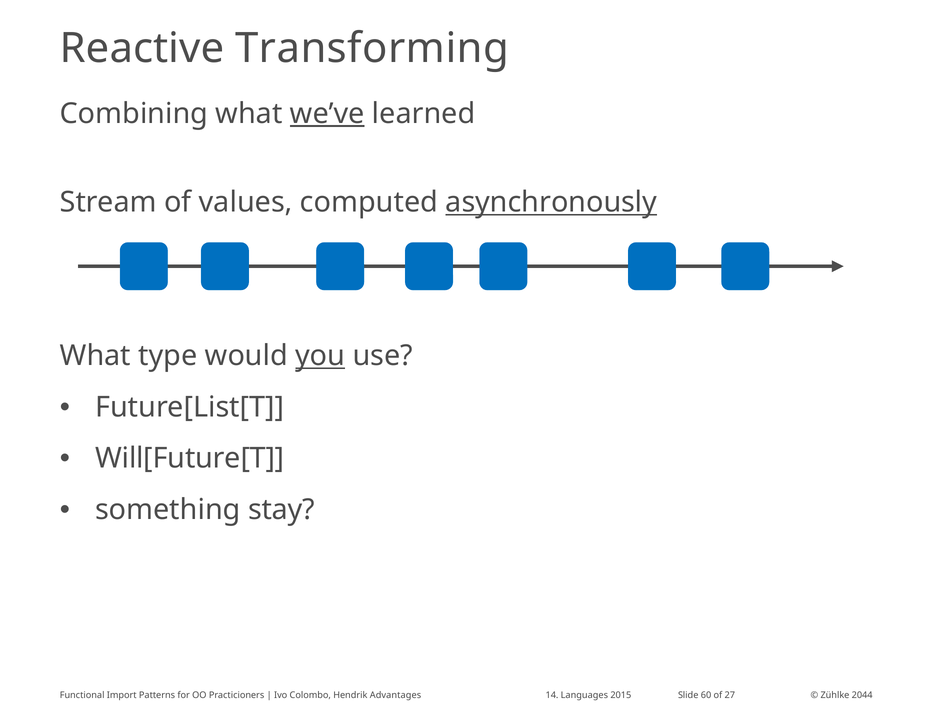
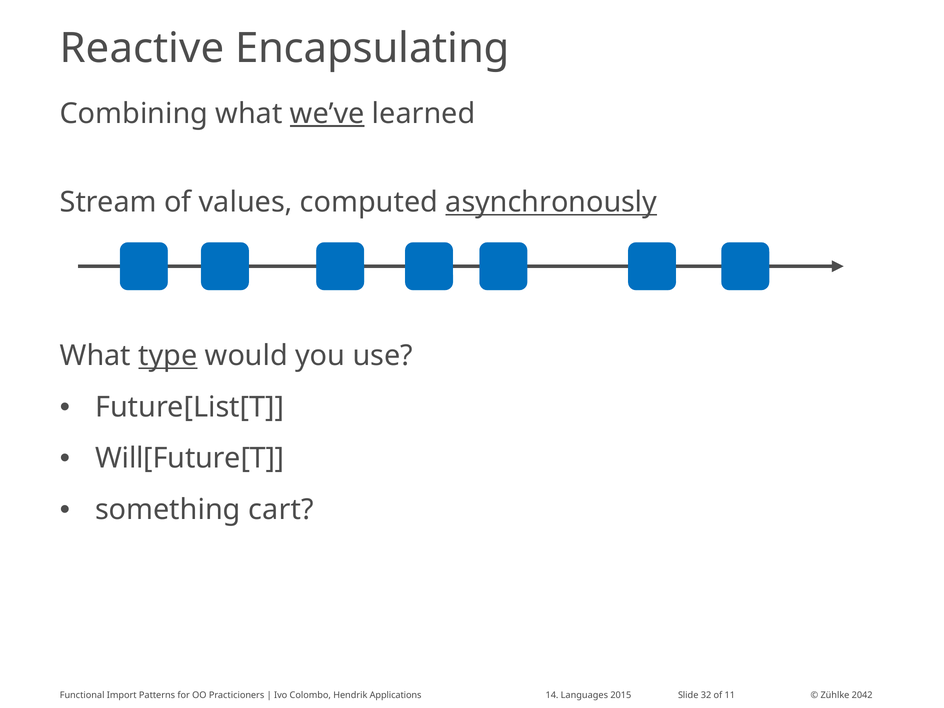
Transforming: Transforming -> Encapsulating
type underline: none -> present
you underline: present -> none
stay: stay -> cart
Advantages: Advantages -> Applications
60: 60 -> 32
27: 27 -> 11
2044: 2044 -> 2042
